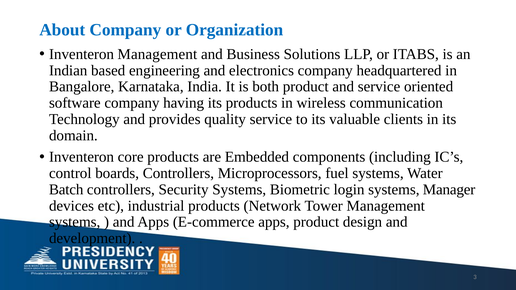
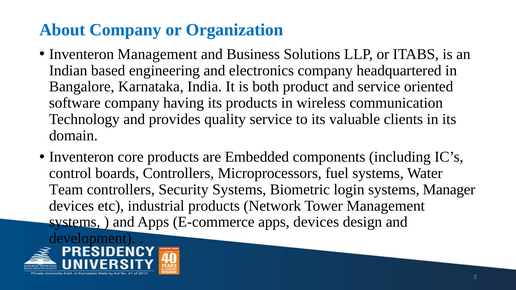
Batch: Batch -> Team
apps product: product -> devices
